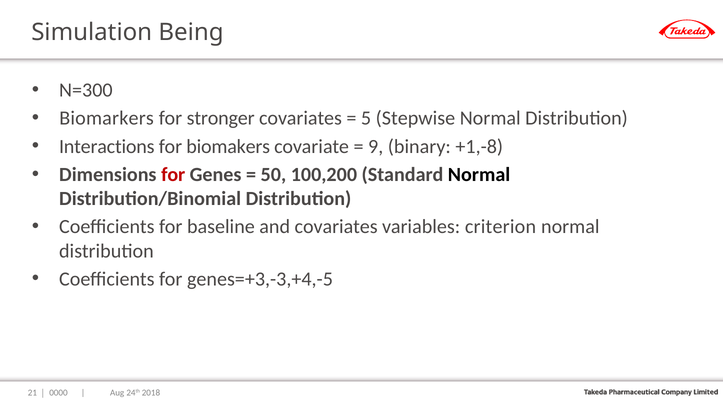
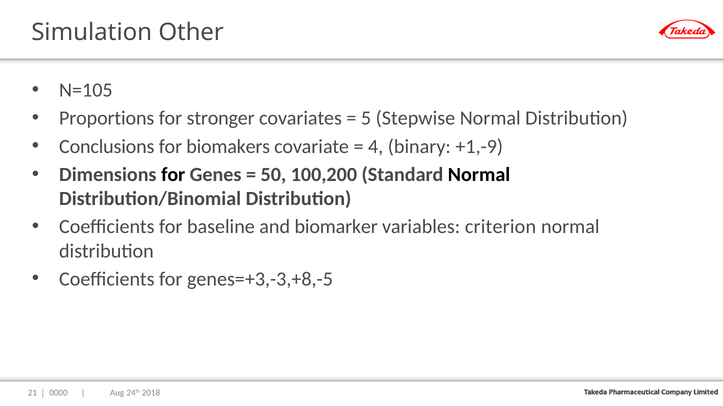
Being: Being -> Other
N=300: N=300 -> N=105
Biomarkers: Biomarkers -> Proportions
Interactions: Interactions -> Conclusions
9: 9 -> 4
+1,-8: +1,-8 -> +1,-9
for at (173, 175) colour: red -> black
and covariates: covariates -> biomarker
genes=+3,-3,+4,-5: genes=+3,-3,+4,-5 -> genes=+3,-3,+8,-5
